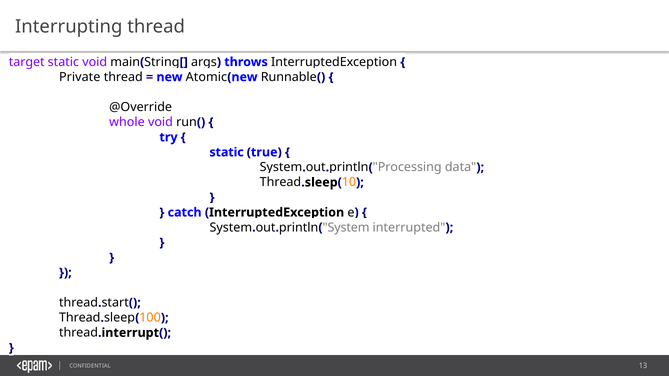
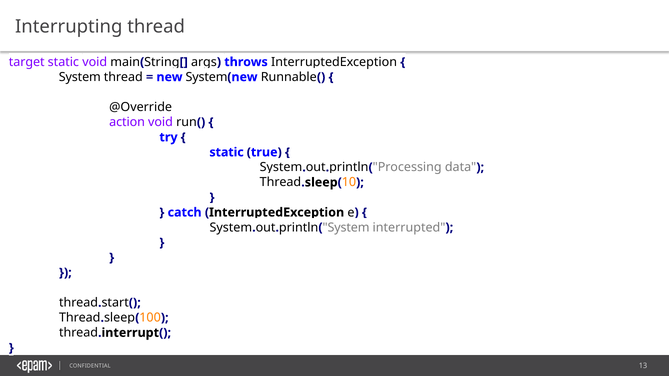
Private at (80, 77): Private -> System
new Atomic: Atomic -> System
whole: whole -> action
